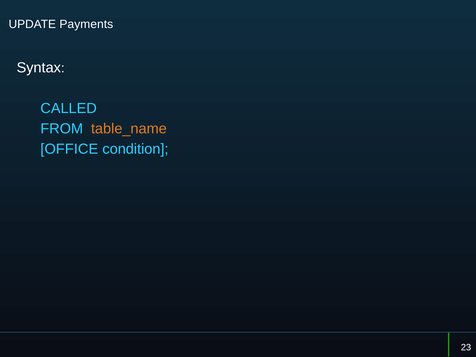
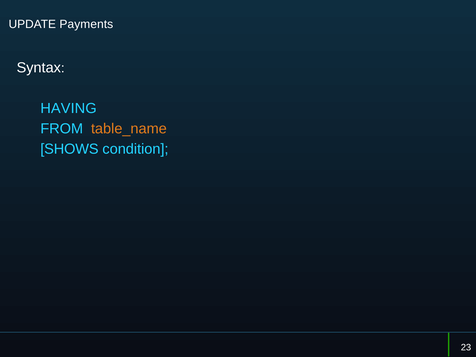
CALLED: CALLED -> HAVING
OFFICE: OFFICE -> SHOWS
